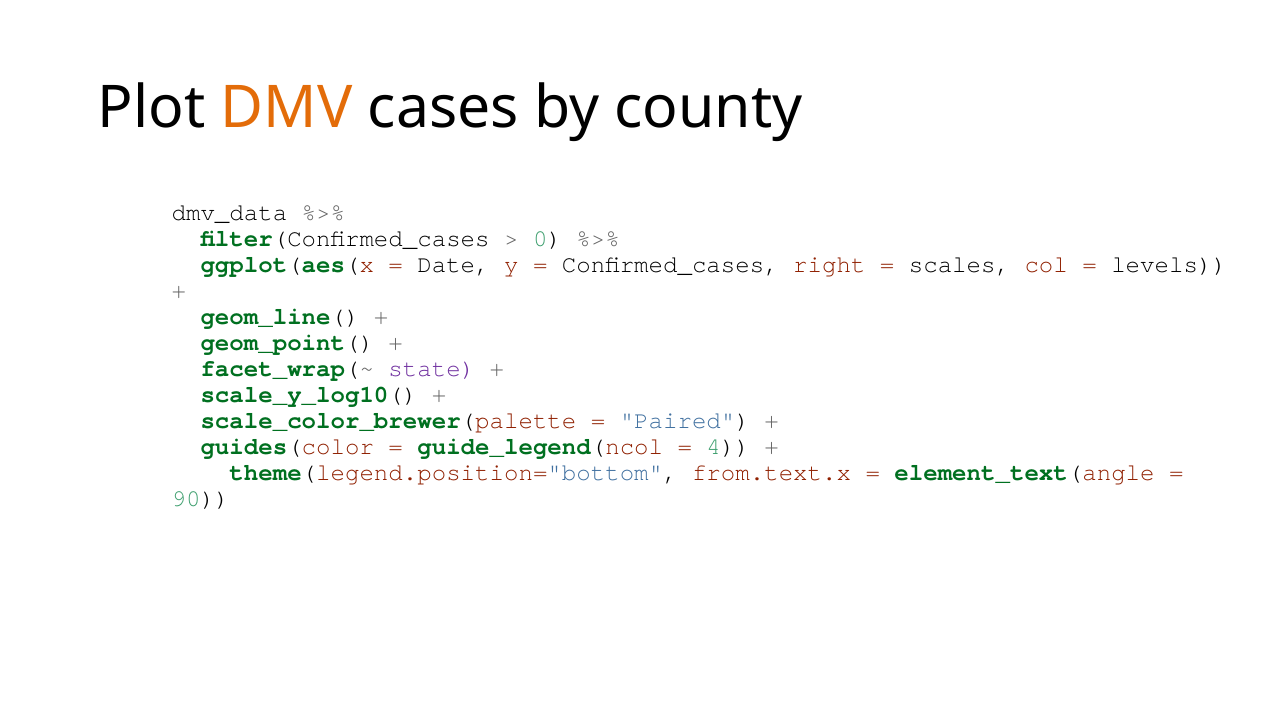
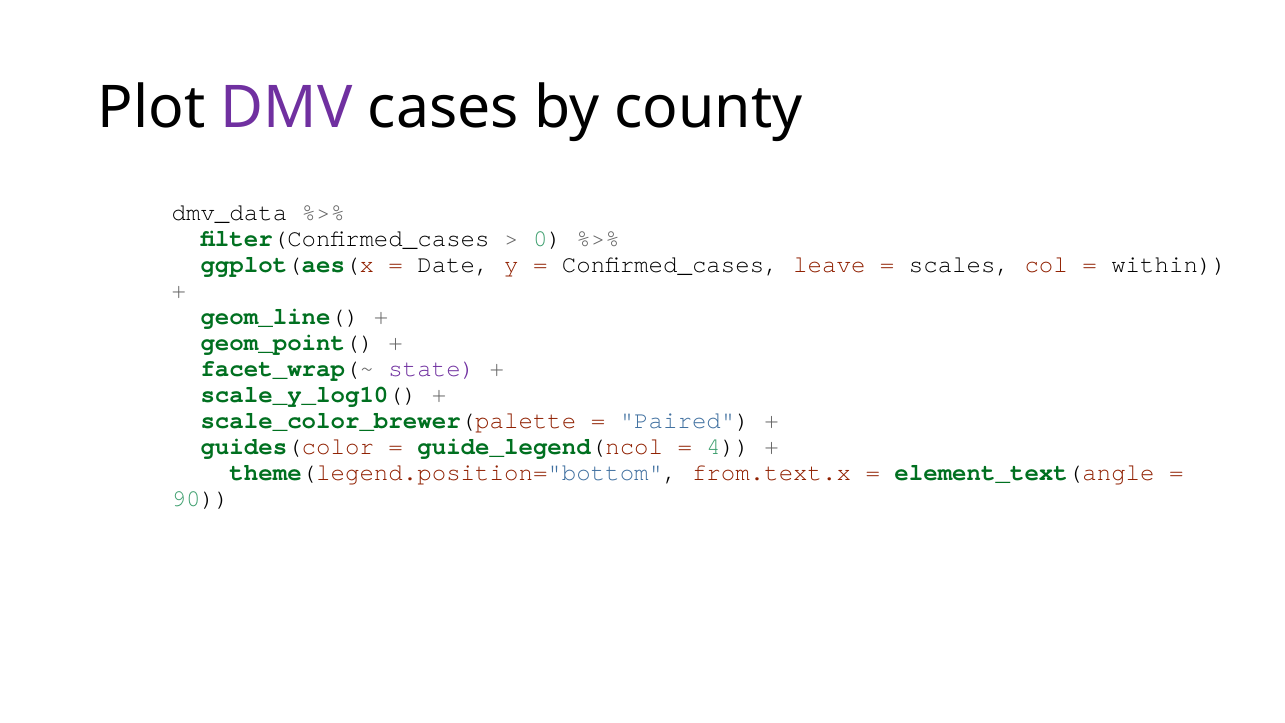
DMV colour: orange -> purple
right: right -> leave
levels: levels -> within
